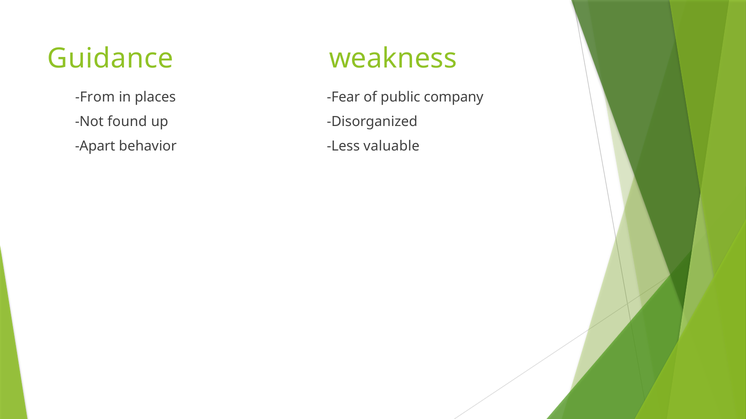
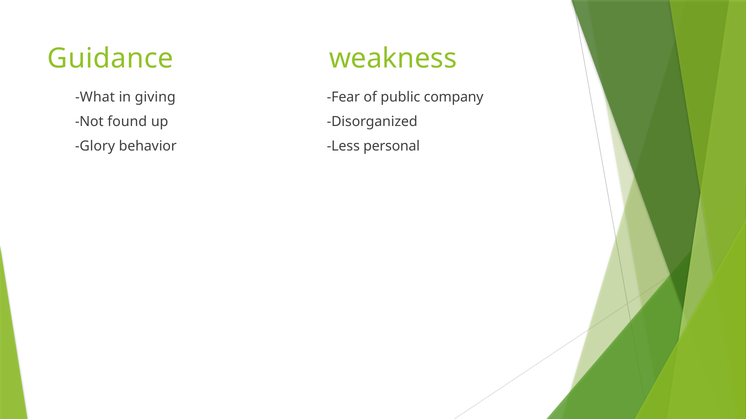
From: From -> What
places: places -> giving
Apart: Apart -> Glory
valuable: valuable -> personal
